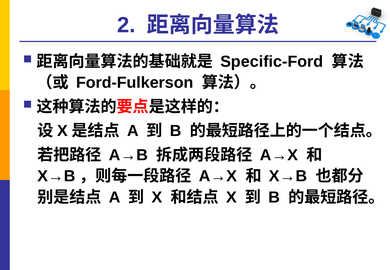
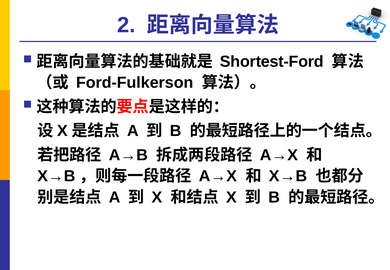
Specific-Ford: Specific-Ford -> Shortest-Ford
